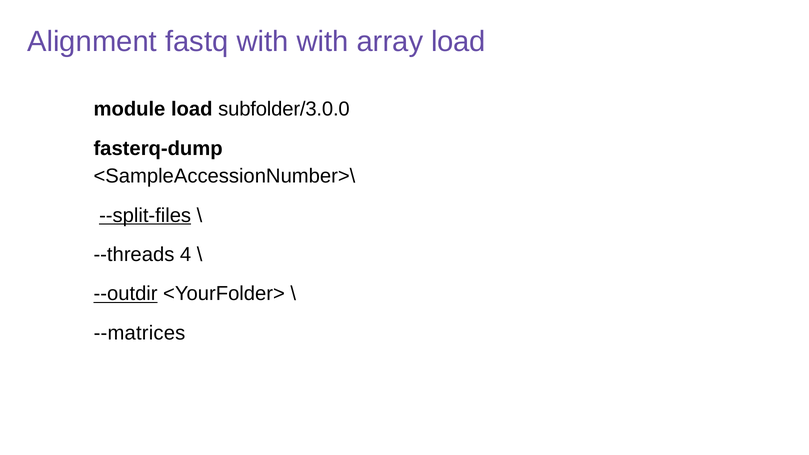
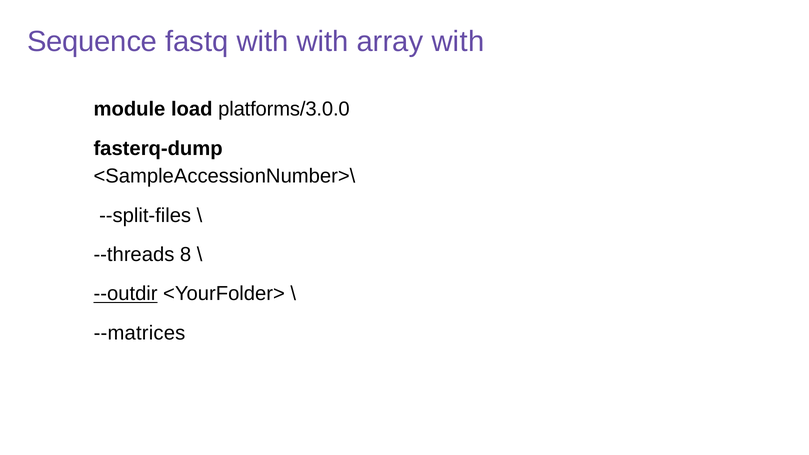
Alignment: Alignment -> Sequence
array load: load -> with
subfolder/3.0.0: subfolder/3.0.0 -> platforms/3.0.0
--split-files underline: present -> none
4: 4 -> 8
